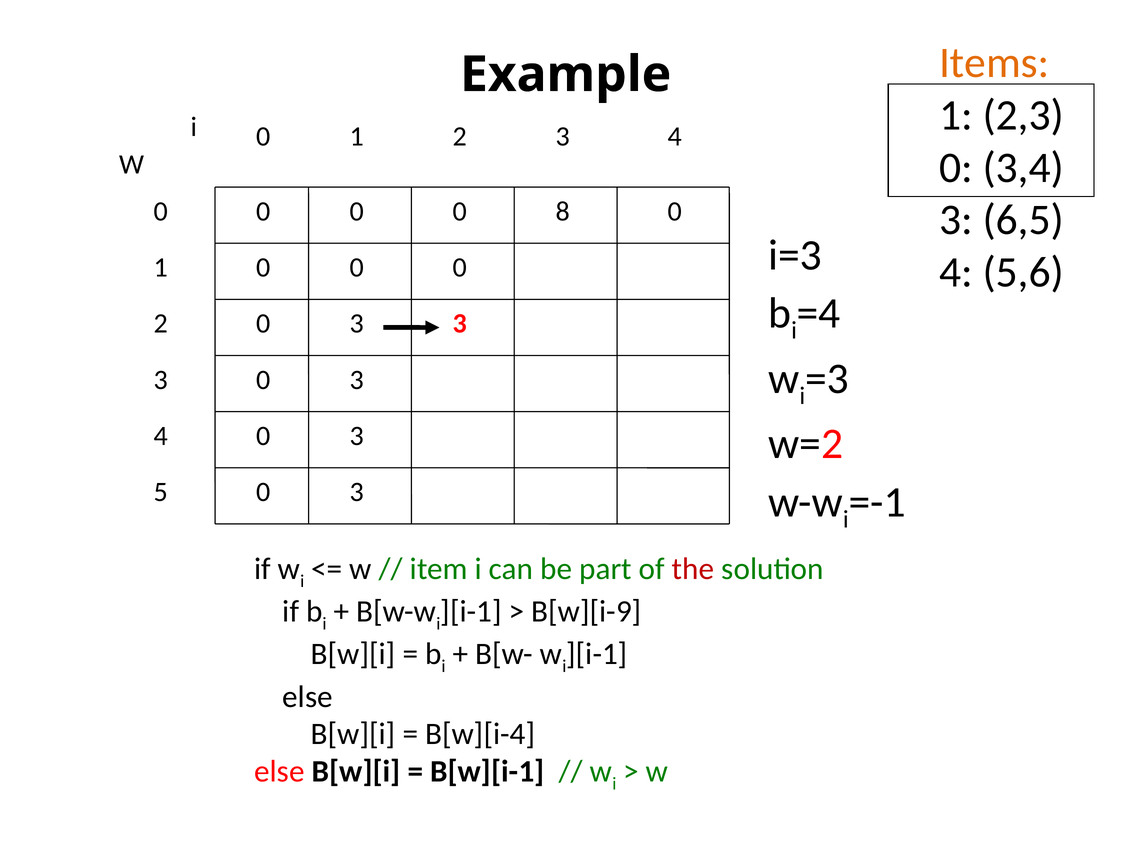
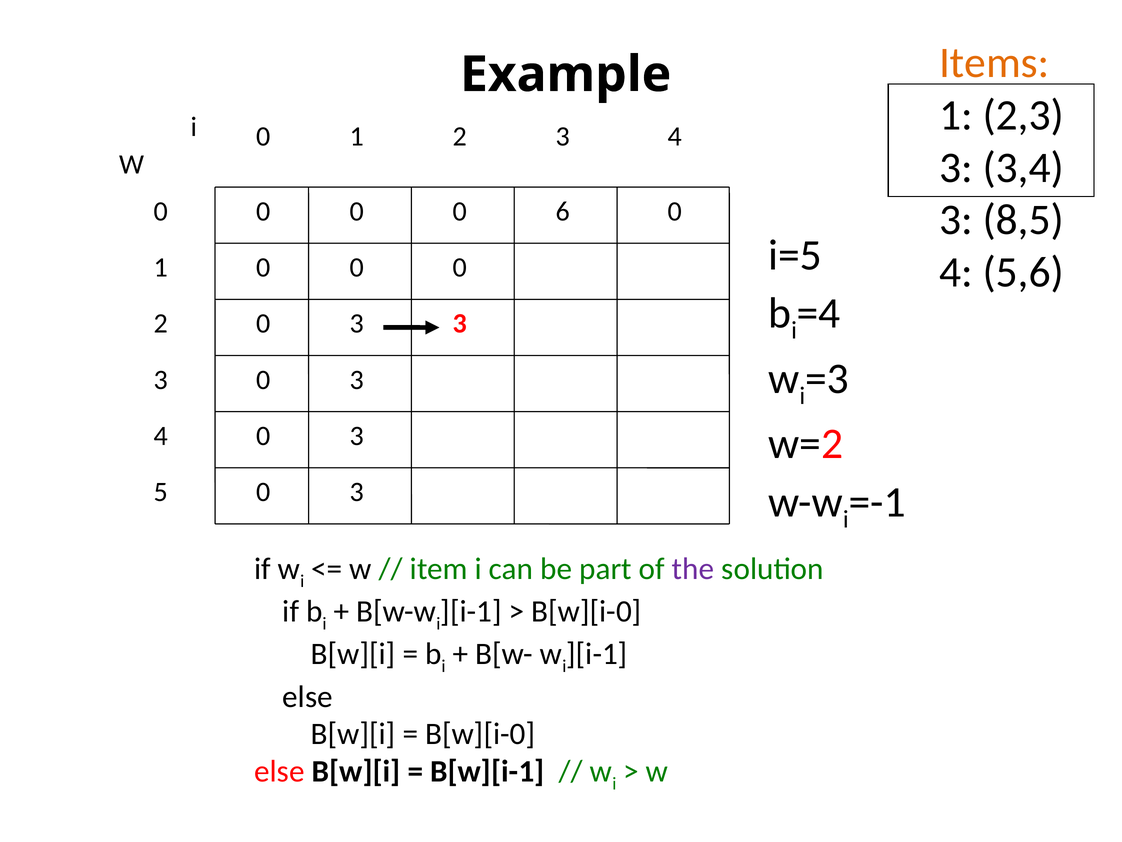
0 at (956, 168): 0 -> 3
8: 8 -> 6
6,5: 6,5 -> 8,5
i=3: i=3 -> i=5
the colour: red -> purple
B[w][i-9 at (586, 611): B[w][i-9 -> B[w][i-0
B[w][i-4 at (480, 734): B[w][i-4 -> B[w][i-0
